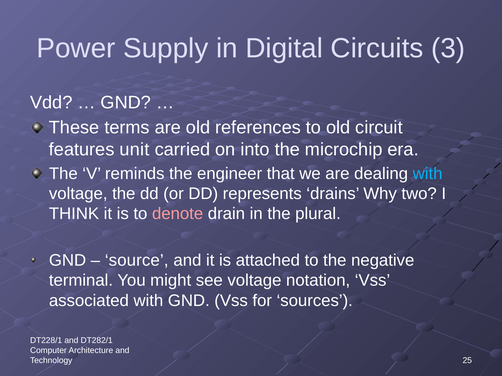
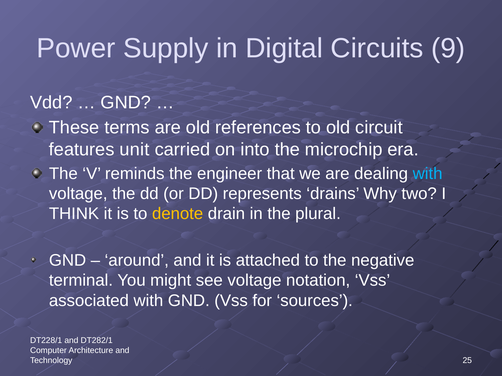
3: 3 -> 9
denote colour: pink -> yellow
source: source -> around
